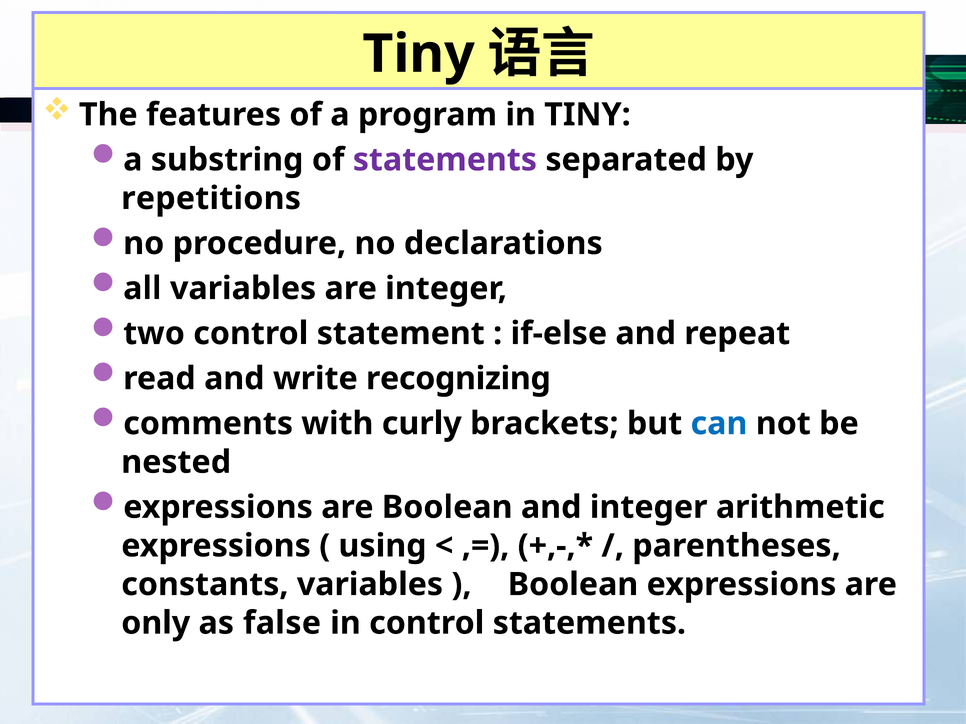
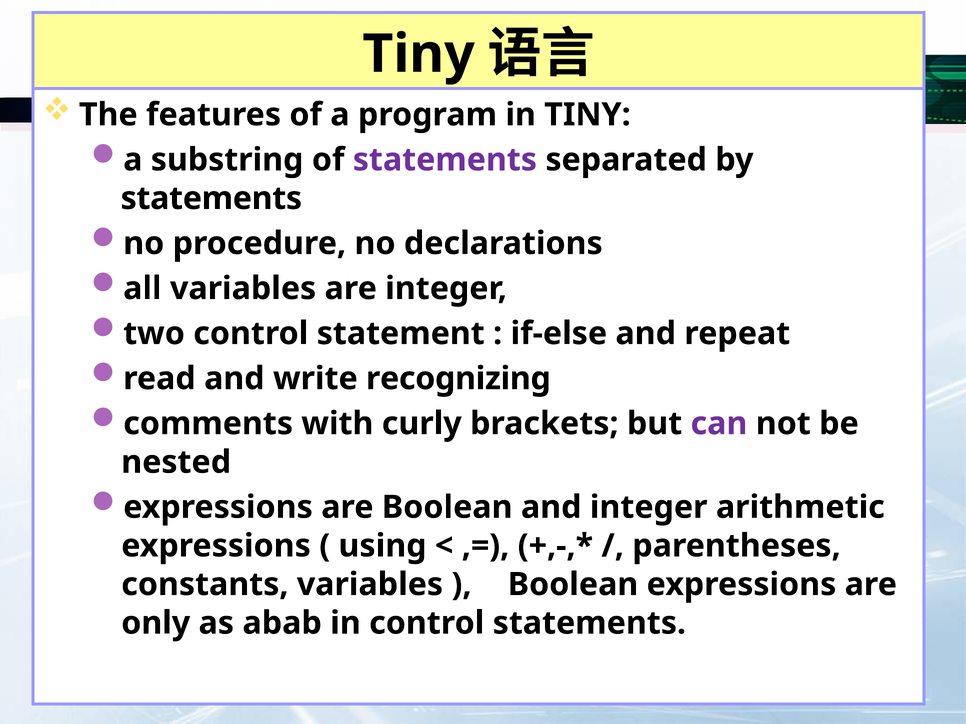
repetitions at (211, 199): repetitions -> statements
can colour: blue -> purple
false: false -> abab
